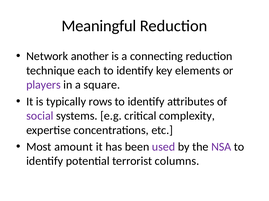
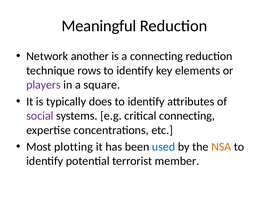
each: each -> rows
rows: rows -> does
critical complexity: complexity -> connecting
amount: amount -> plotting
used colour: purple -> blue
NSA colour: purple -> orange
columns: columns -> member
